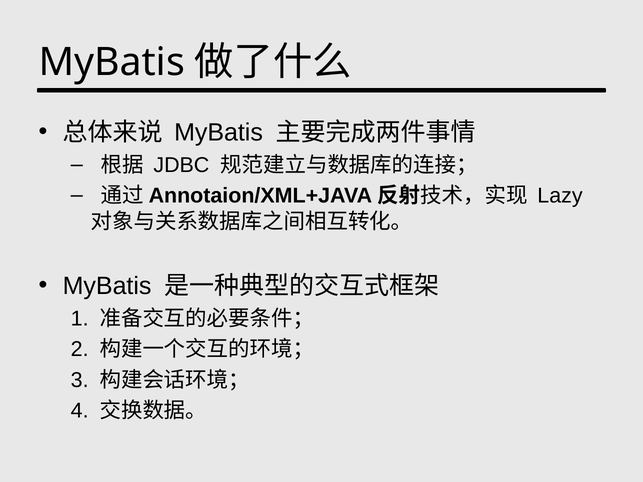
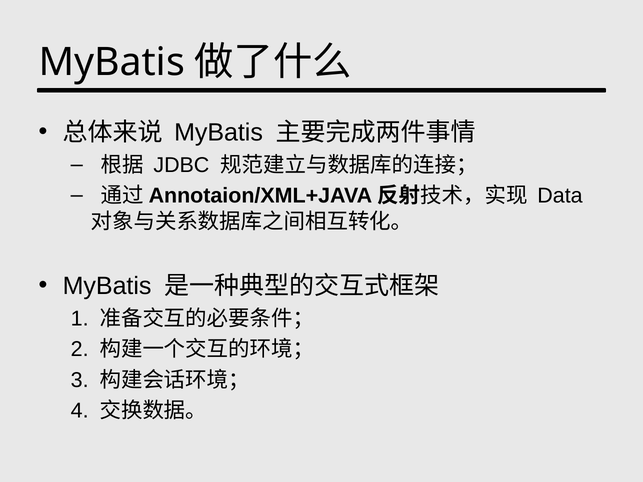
Lazy: Lazy -> Data
